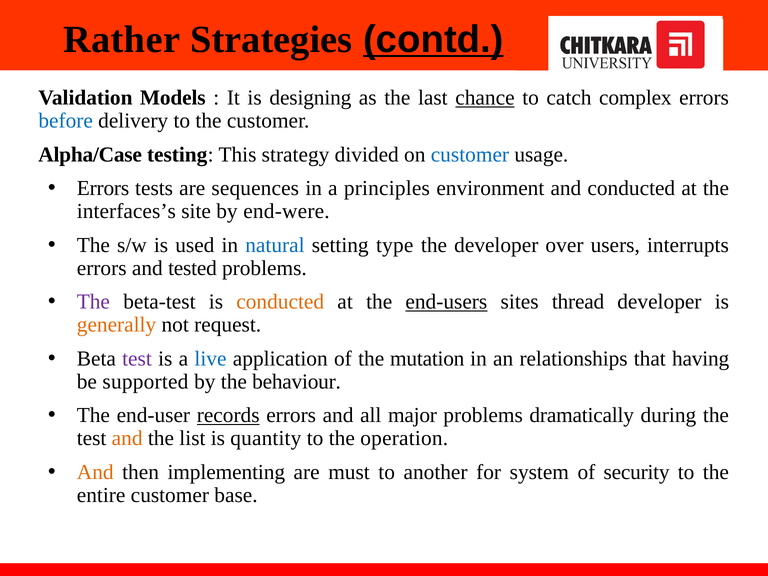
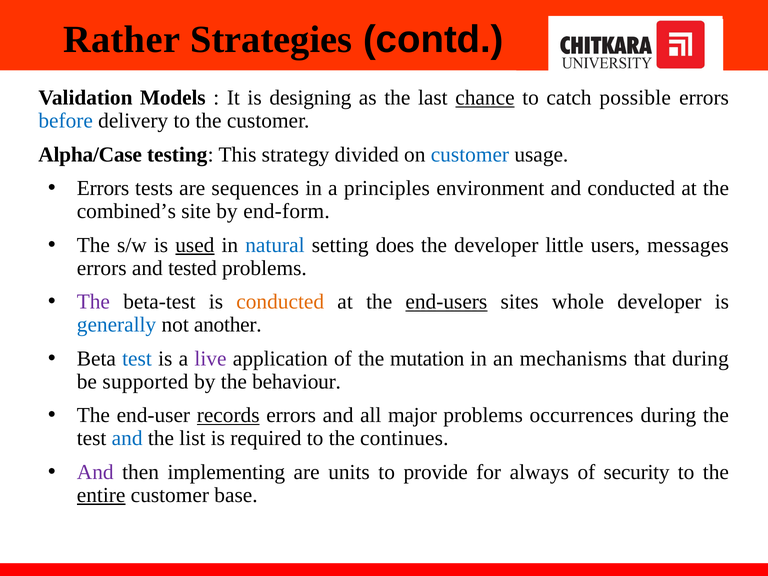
contd underline: present -> none
complex: complex -> possible
interfaces’s: interfaces’s -> combined’s
end-were: end-were -> end-form
used underline: none -> present
type: type -> does
over: over -> little
interrupts: interrupts -> messages
thread: thread -> whole
generally colour: orange -> blue
request: request -> another
test at (137, 359) colour: purple -> blue
live colour: blue -> purple
relationships: relationships -> mechanisms
that having: having -> during
dramatically: dramatically -> occurrences
and at (127, 438) colour: orange -> blue
quantity: quantity -> required
operation: operation -> continues
And at (95, 472) colour: orange -> purple
must: must -> units
another: another -> provide
system: system -> always
entire underline: none -> present
